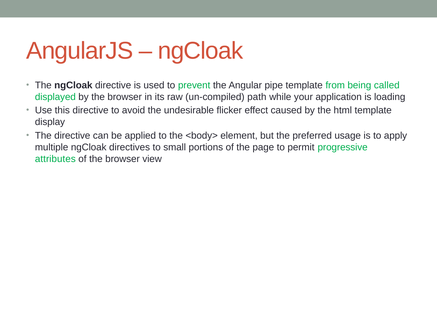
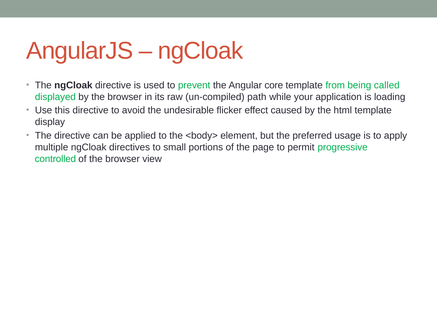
pipe: pipe -> core
attributes: attributes -> controlled
